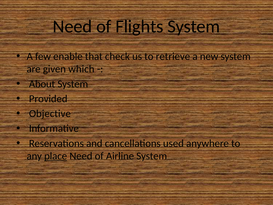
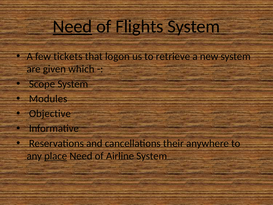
Need at (72, 27) underline: none -> present
enable: enable -> tickets
check: check -> logon
About: About -> Scope
Provided: Provided -> Modules
used: used -> their
